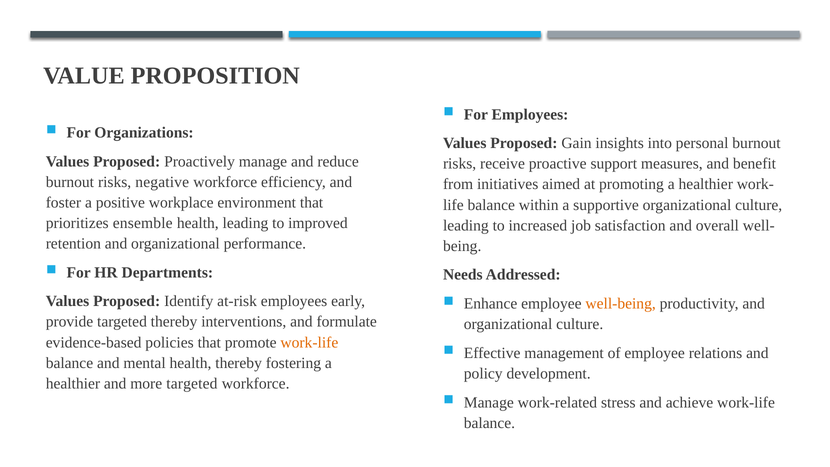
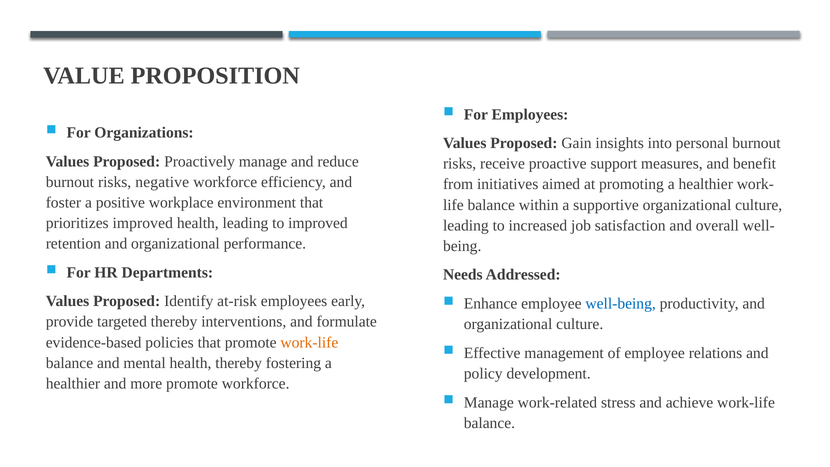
prioritizes ensemble: ensemble -> improved
well-being colour: orange -> blue
more targeted: targeted -> promote
